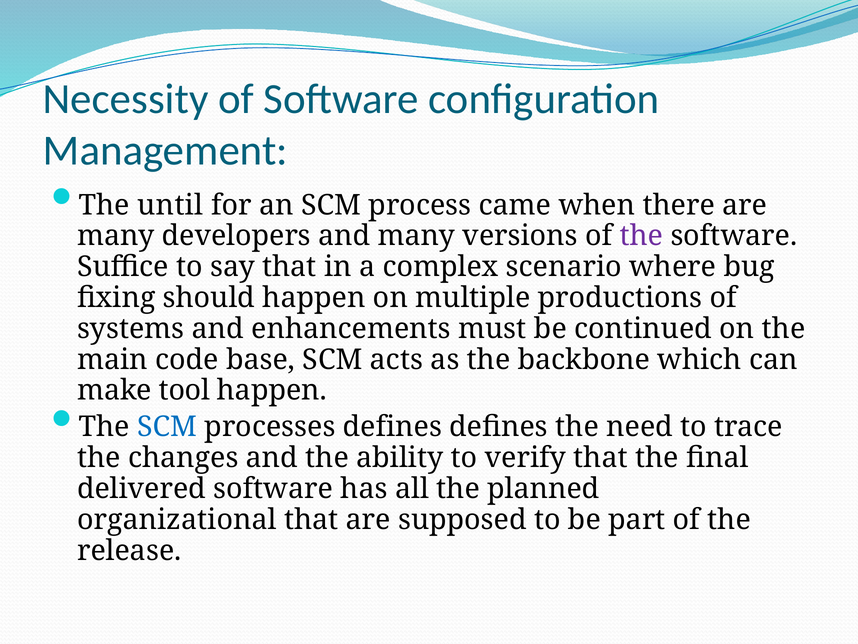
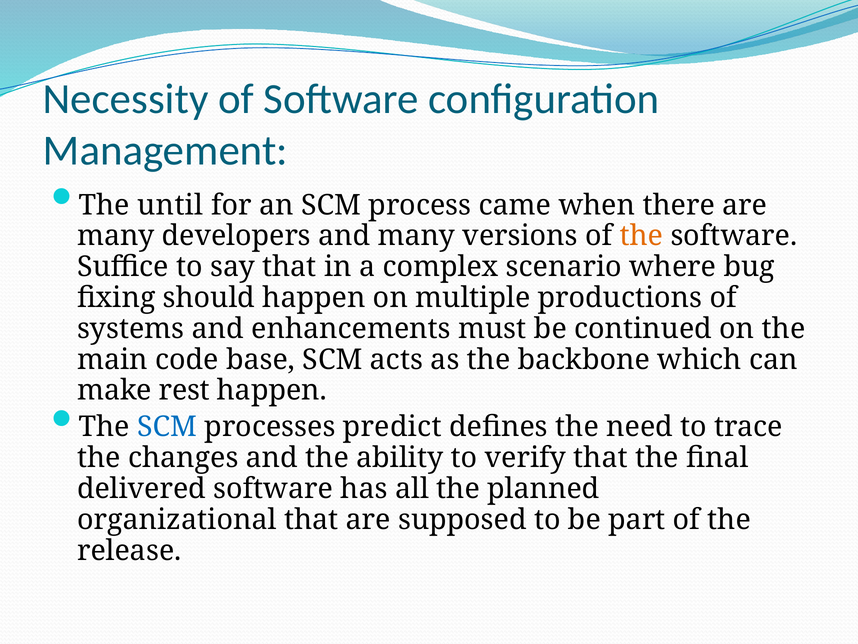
the at (641, 236) colour: purple -> orange
tool: tool -> rest
processes defines: defines -> predict
